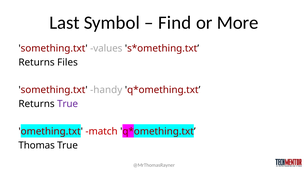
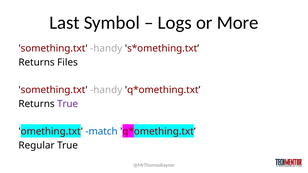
Find: Find -> Logs
values at (106, 49): values -> handy
match colour: red -> blue
Thomas: Thomas -> Regular
